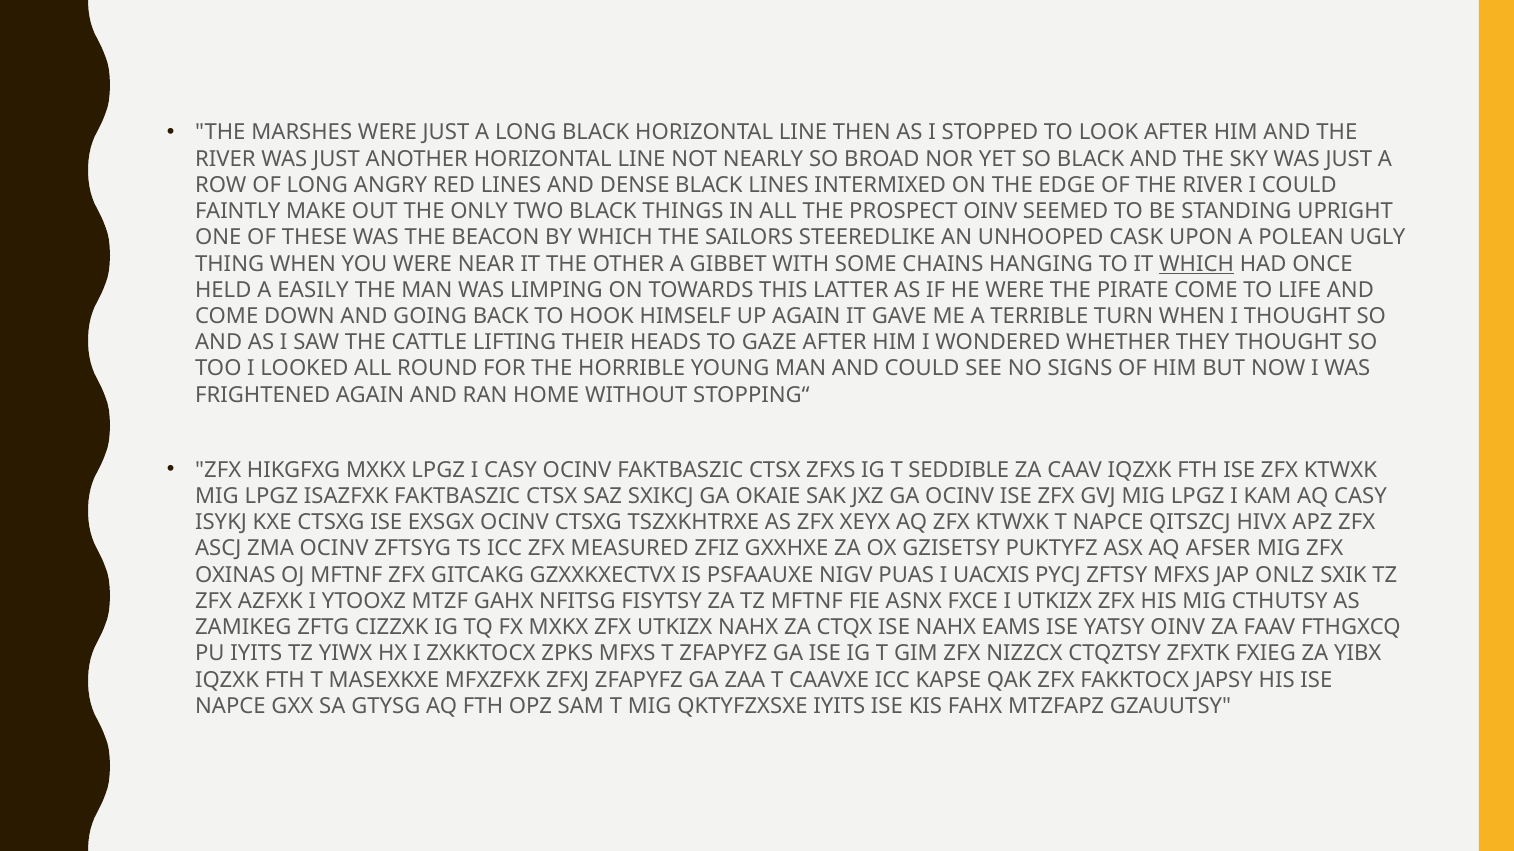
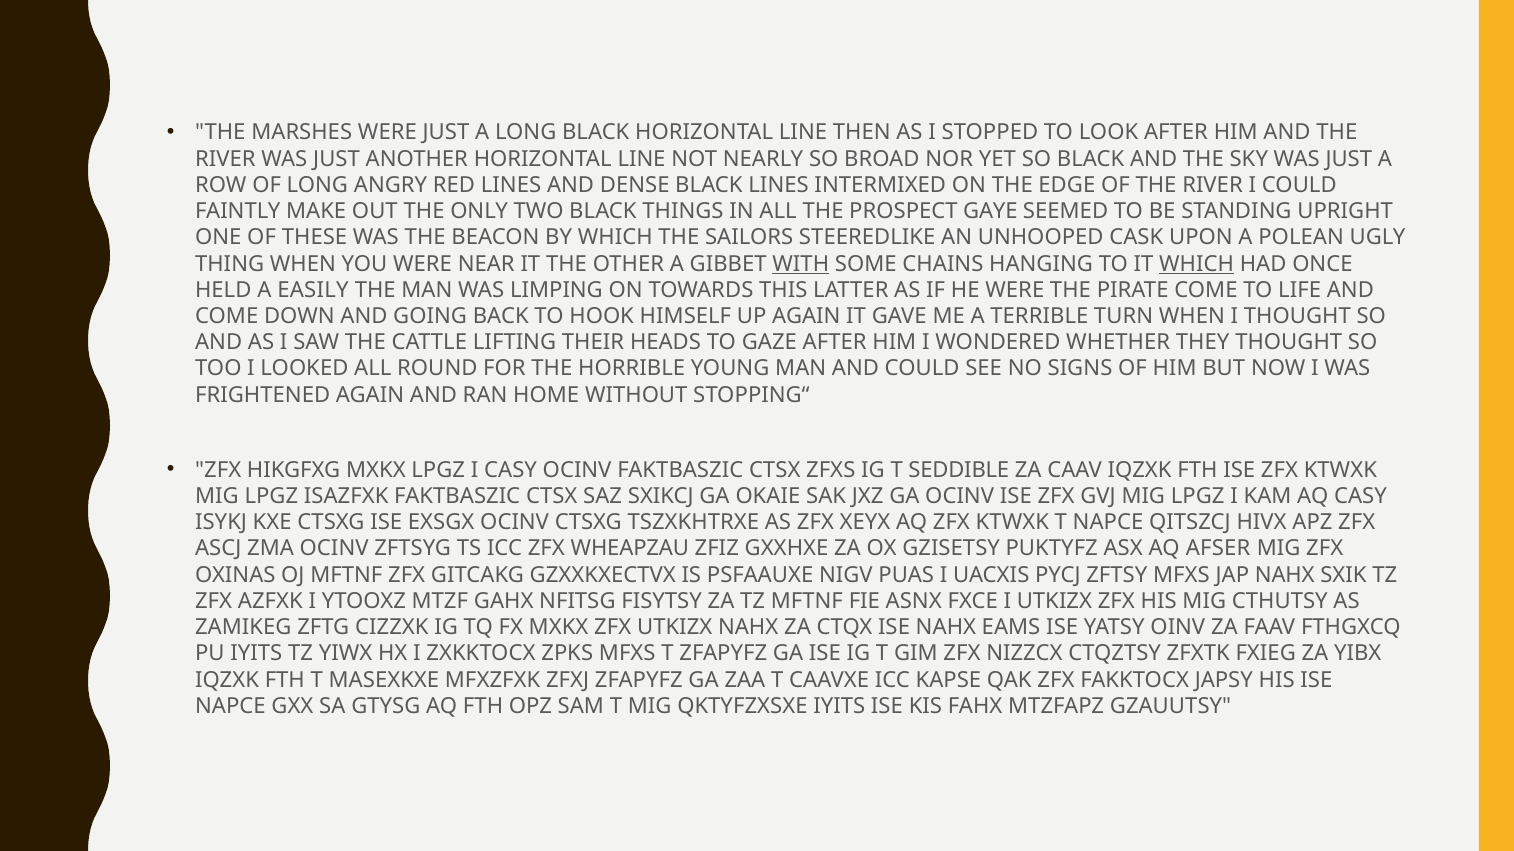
PROSPECT OINV: OINV -> GAYE
WITH underline: none -> present
MEASURED: MEASURED -> WHEAPZAU
JAP ONLZ: ONLZ -> NAHX
